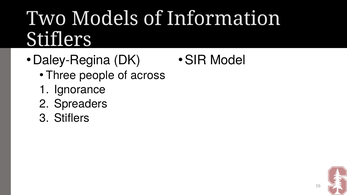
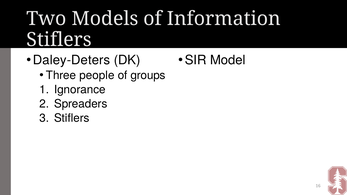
Daley-Regina: Daley-Regina -> Daley-Deters
across: across -> groups
